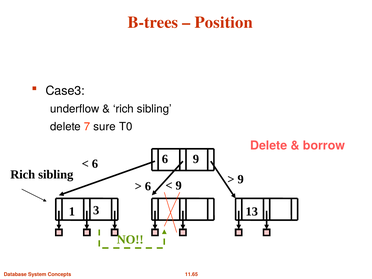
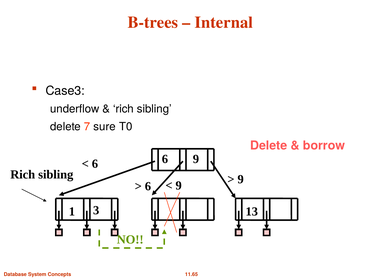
Position: Position -> Internal
